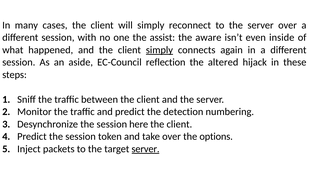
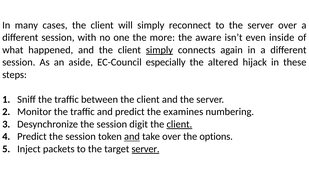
assist: assist -> more
reflection: reflection -> especially
detection: detection -> examines
here: here -> digit
client at (179, 124) underline: none -> present
and at (132, 136) underline: none -> present
